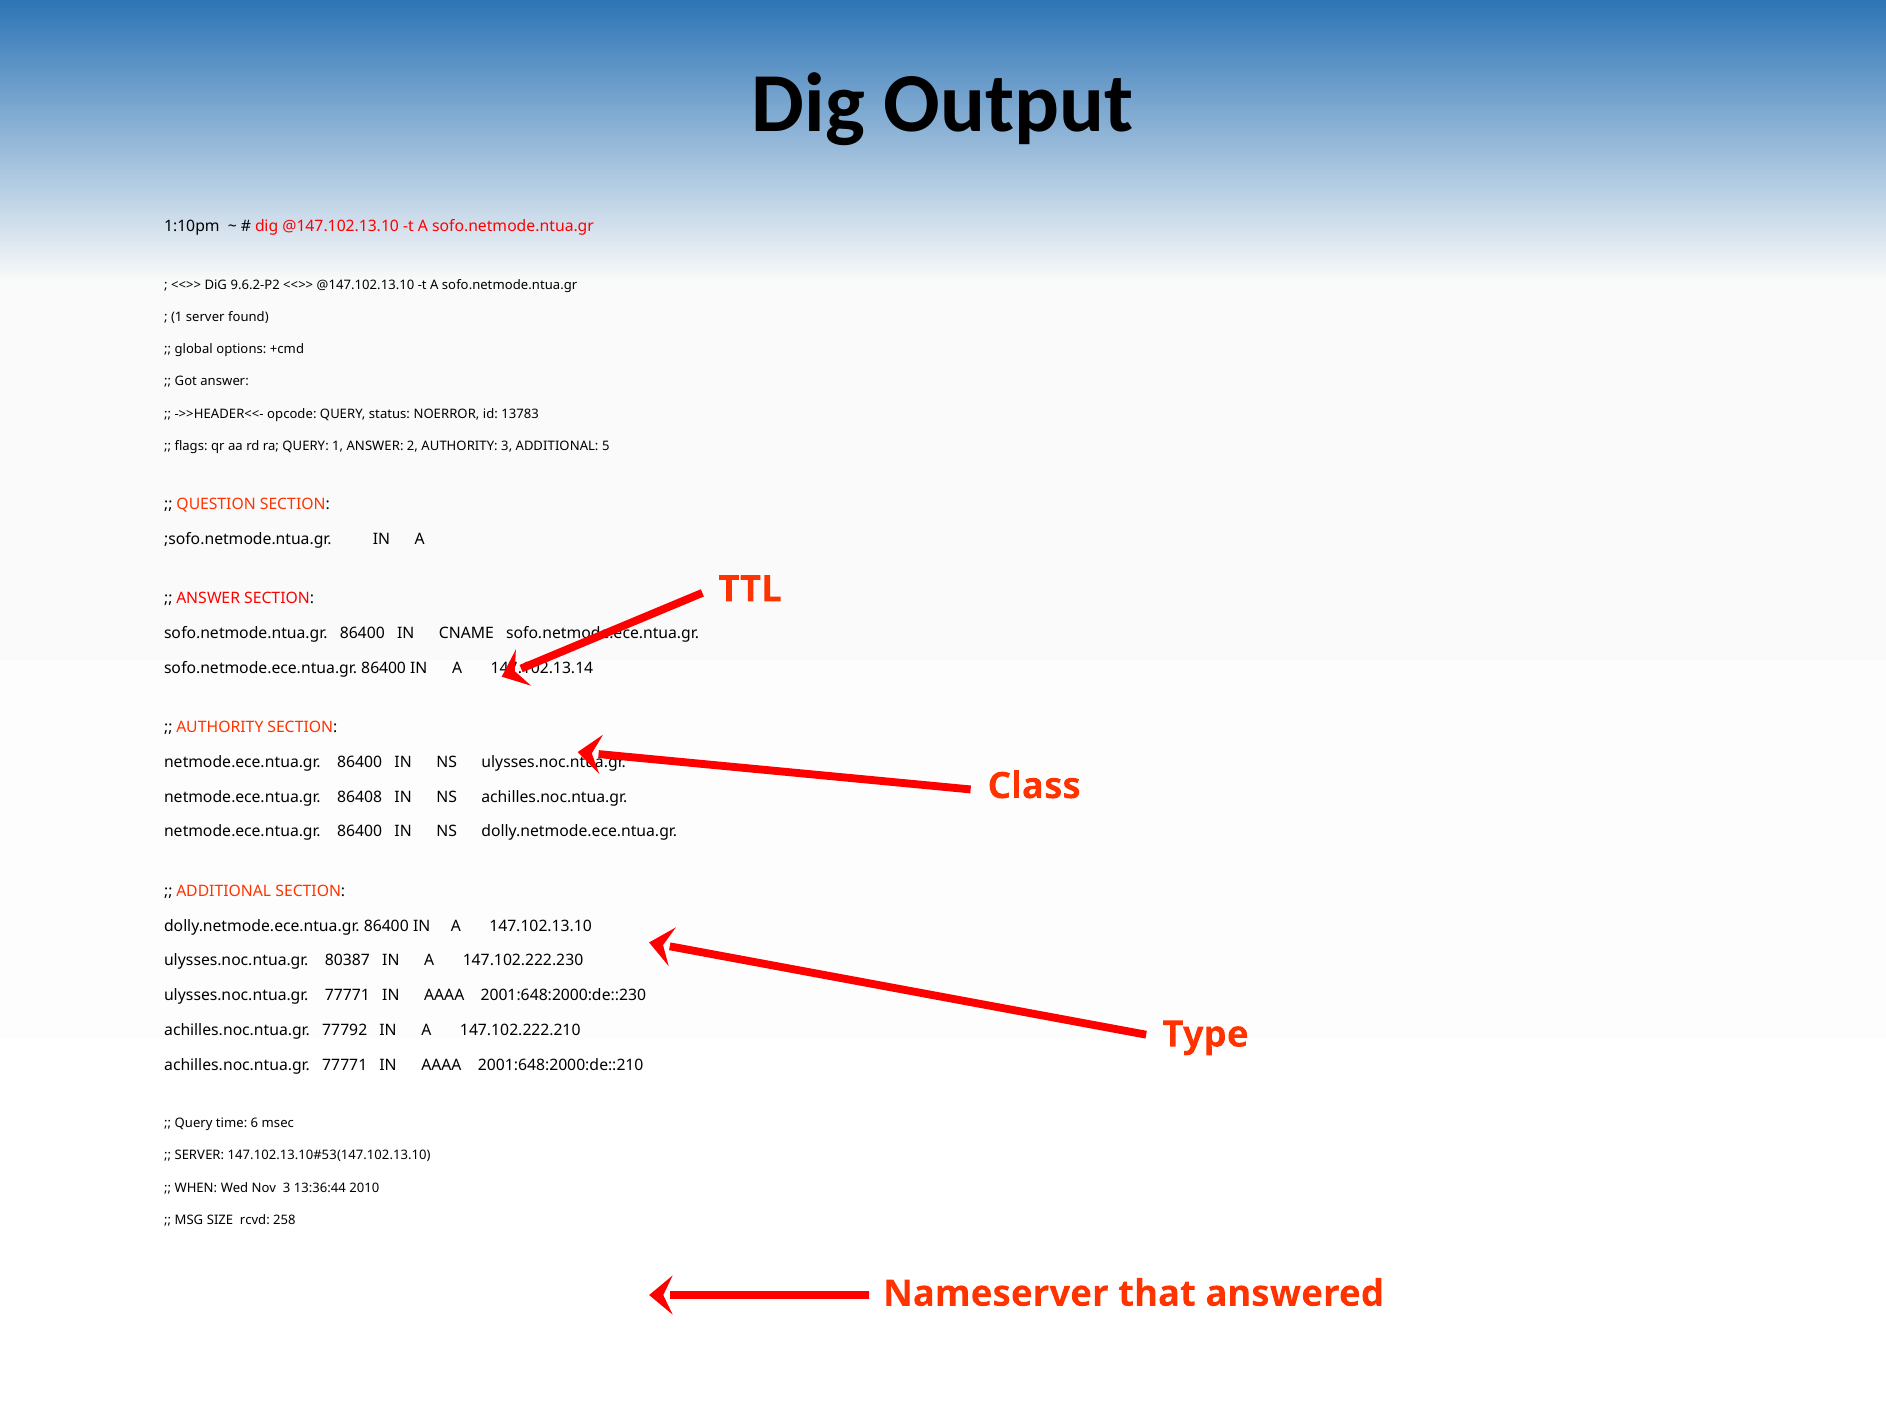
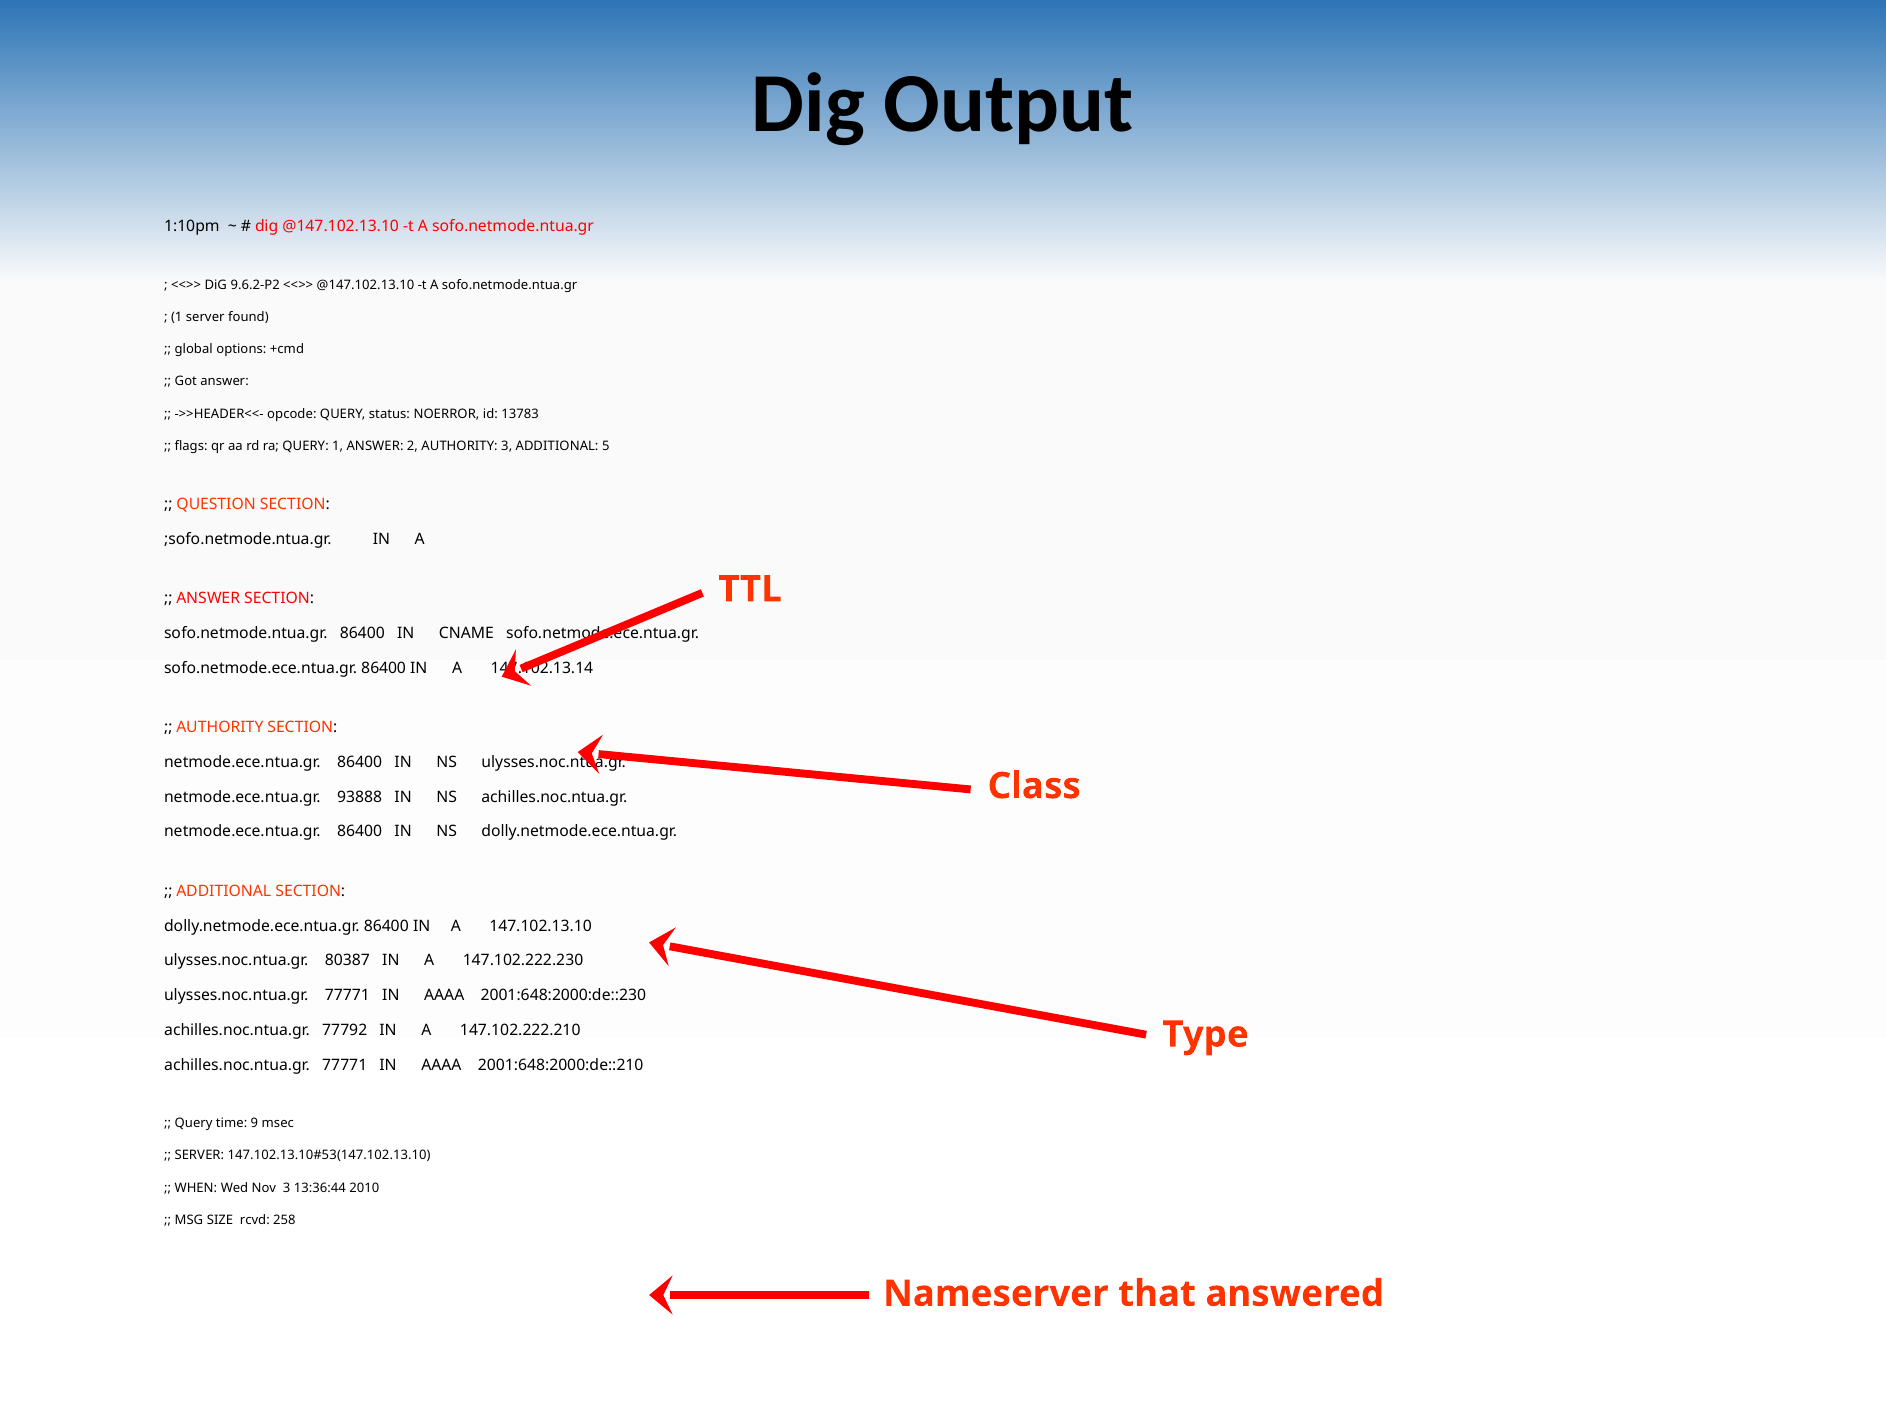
86408: 86408 -> 93888
6: 6 -> 9
